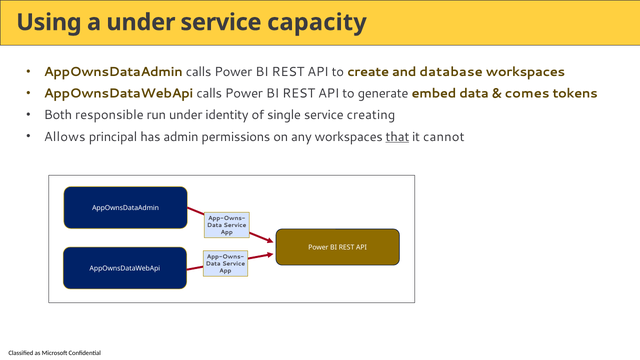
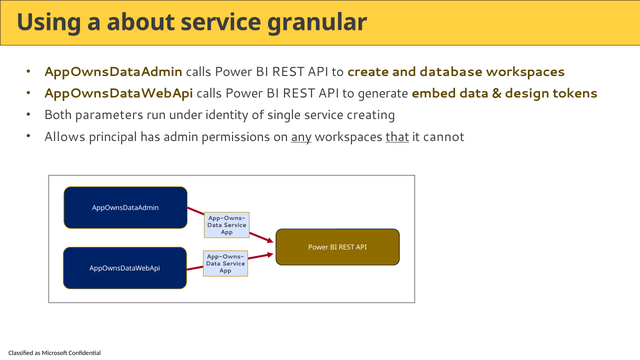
a under: under -> about
capacity: capacity -> granular
comes: comes -> design
responsible: responsible -> parameters
any underline: none -> present
